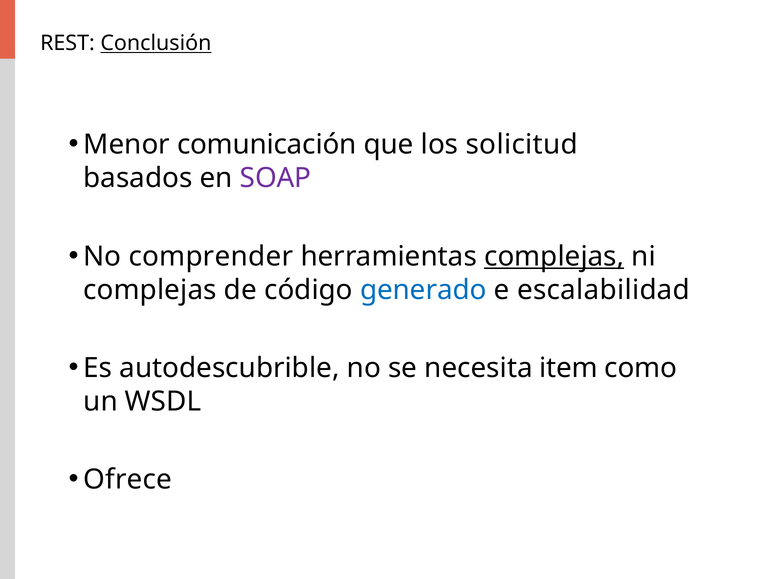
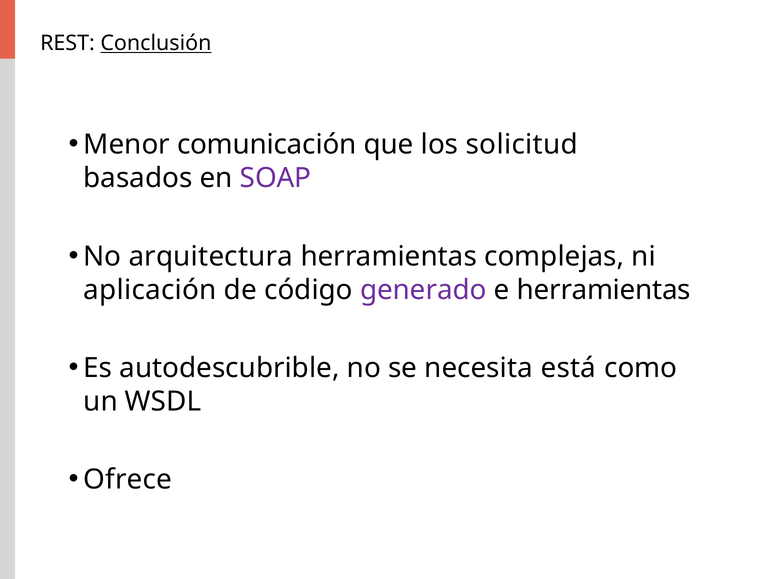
comprender: comprender -> arquitectura
complejas at (554, 256) underline: present -> none
complejas at (150, 290): complejas -> aplicación
generado colour: blue -> purple
e escalabilidad: escalabilidad -> herramientas
item: item -> está
